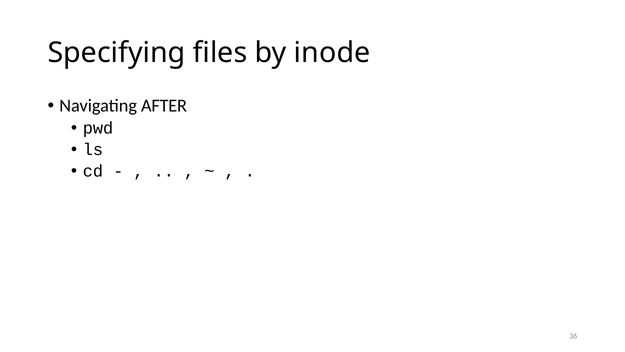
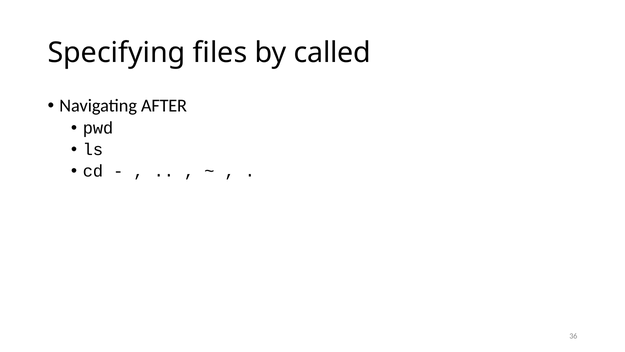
inode: inode -> called
